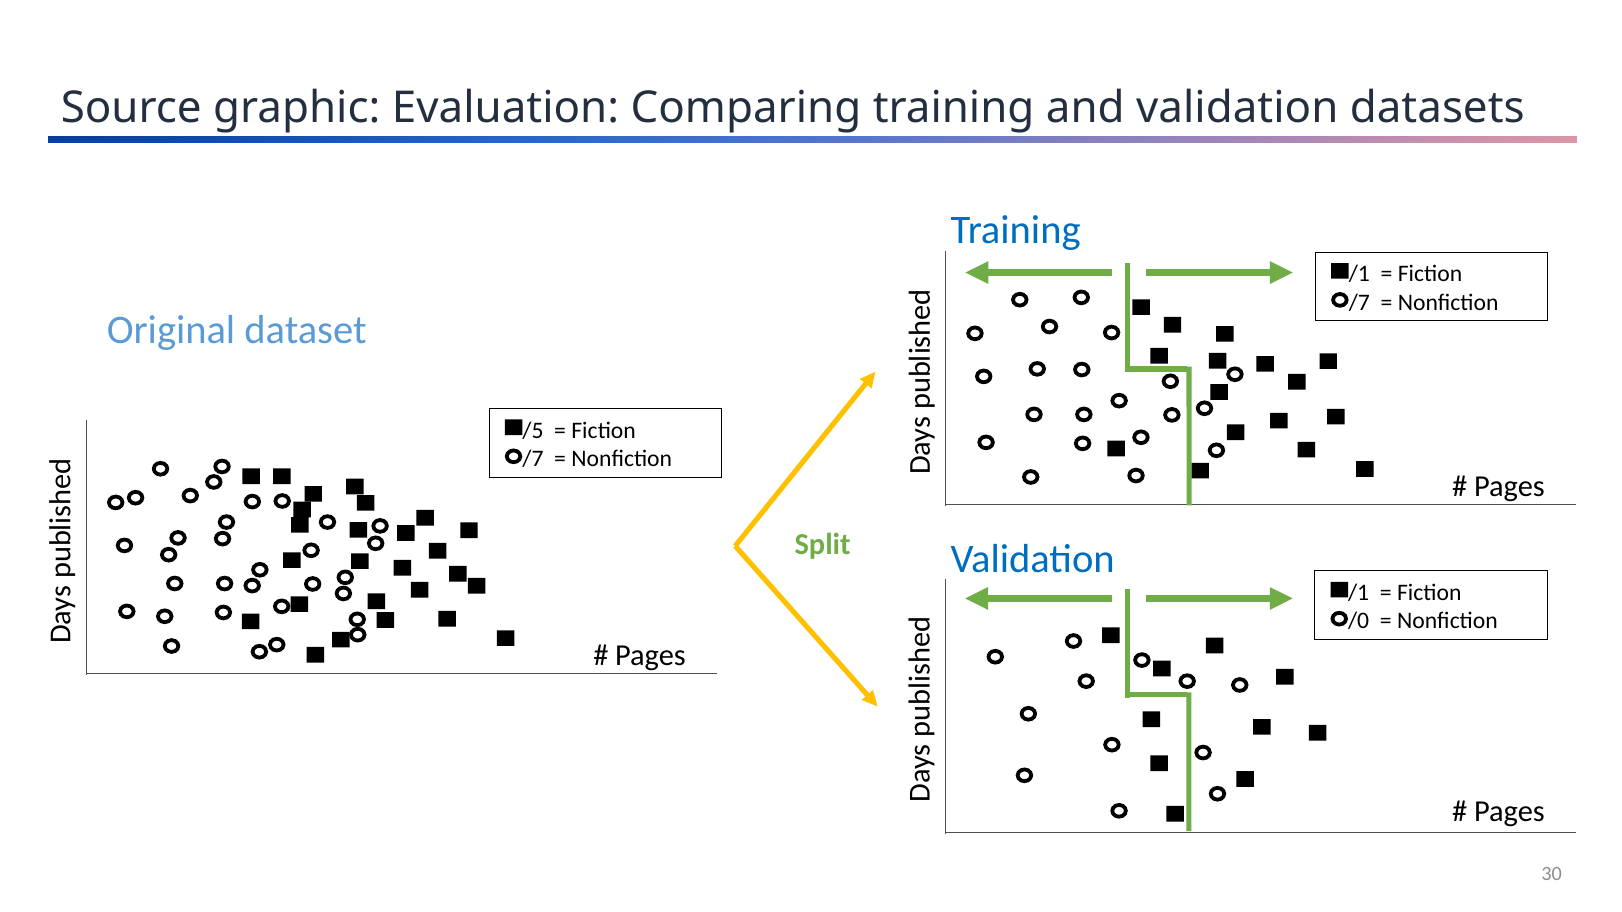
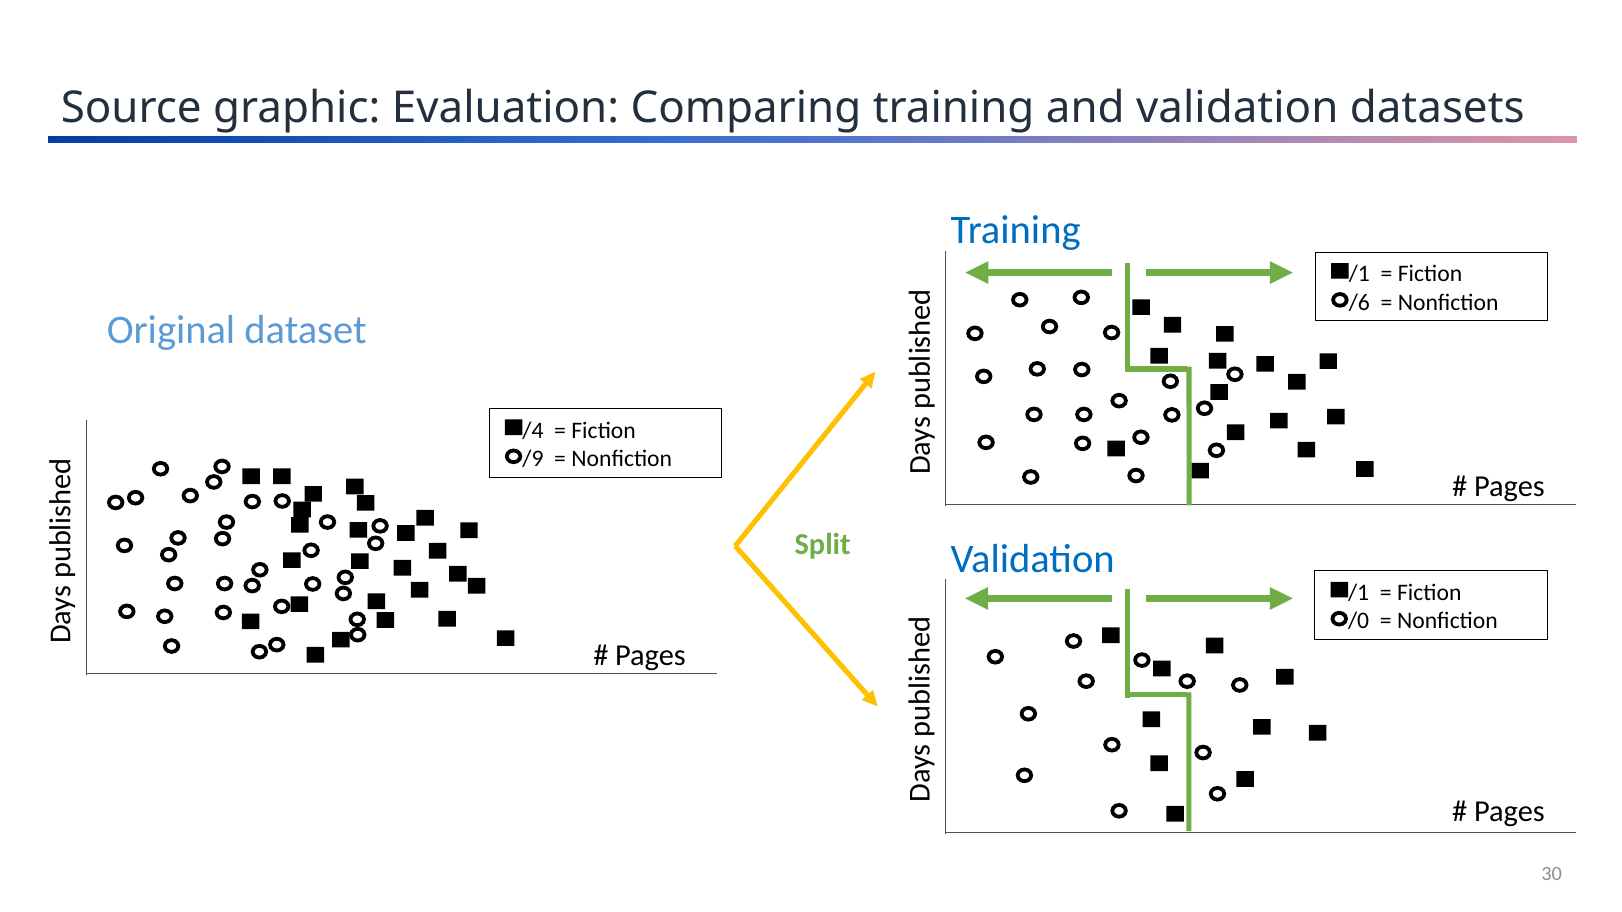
/7 at (1359, 302): /7 -> /6
/5: /5 -> /4
/7 at (533, 459): /7 -> /9
